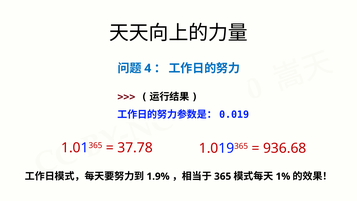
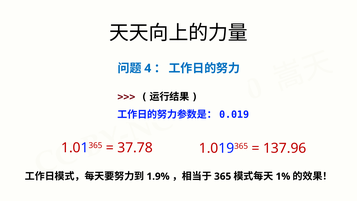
936.68: 936.68 -> 137.96
